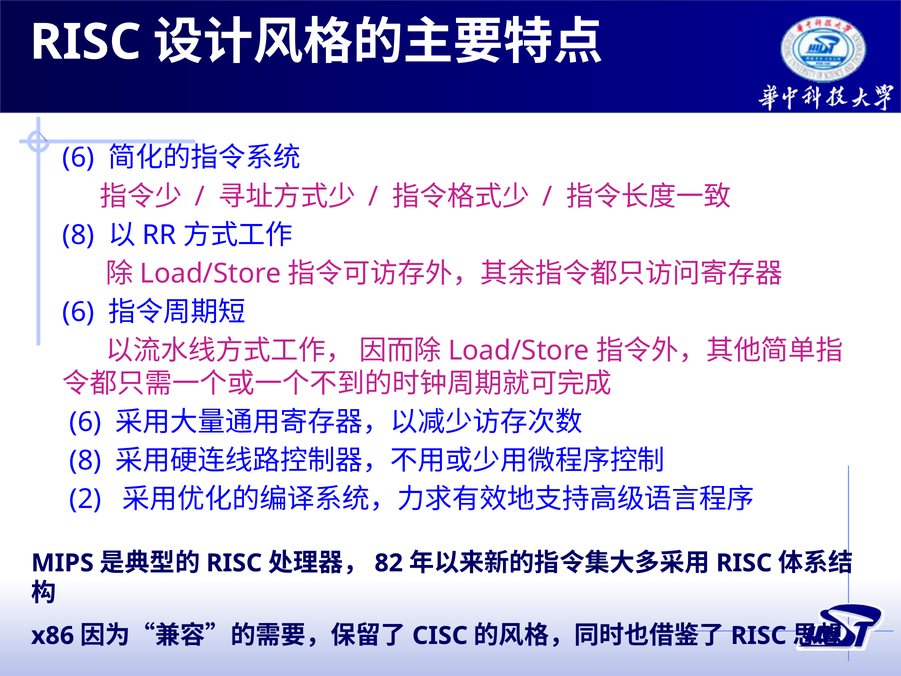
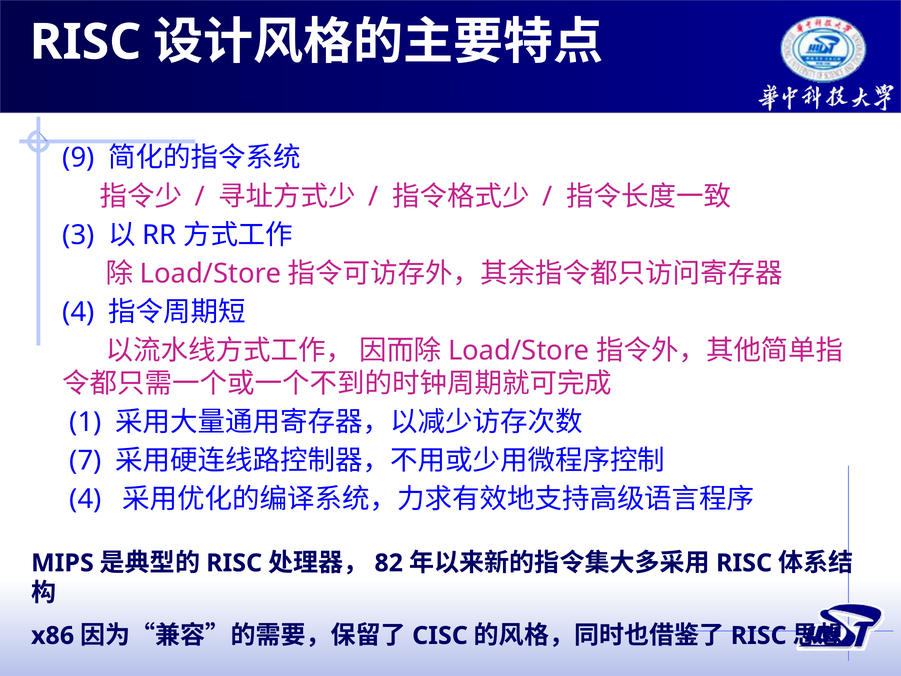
6 at (78, 158): 6 -> 9
8 at (78, 235): 8 -> 3
6 at (78, 312): 6 -> 4
6 at (85, 422): 6 -> 1
8 at (85, 461): 8 -> 7
2 at (85, 499): 2 -> 4
